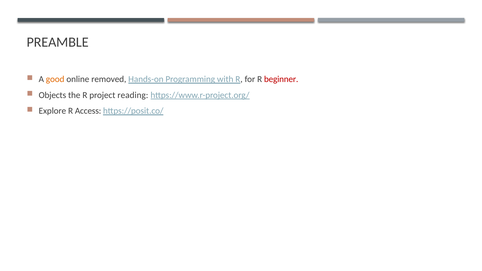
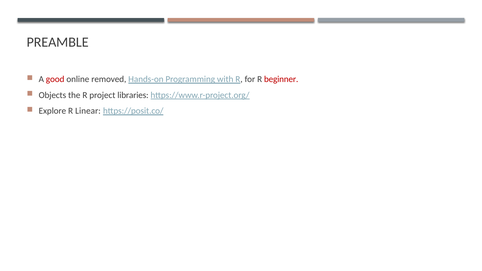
good colour: orange -> red
reading: reading -> libraries
Access: Access -> Linear
